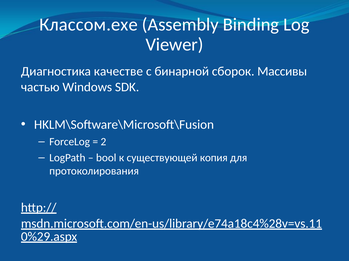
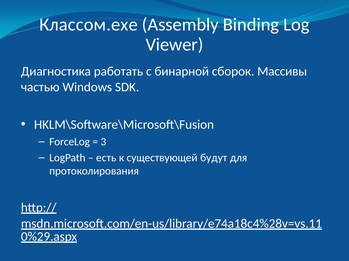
качестве: качестве -> работать
2: 2 -> 3
bool: bool -> есть
копия: копия -> будут
